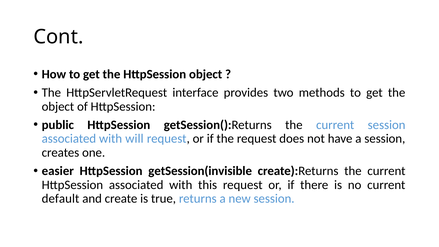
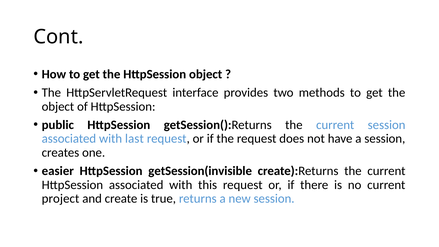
will: will -> last
default: default -> project
